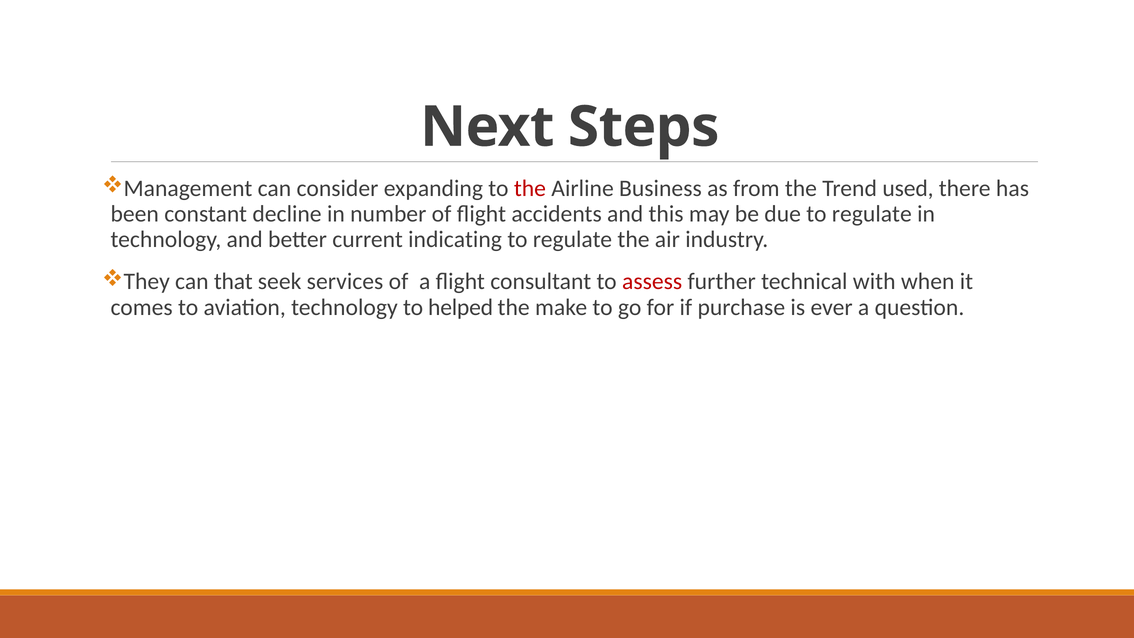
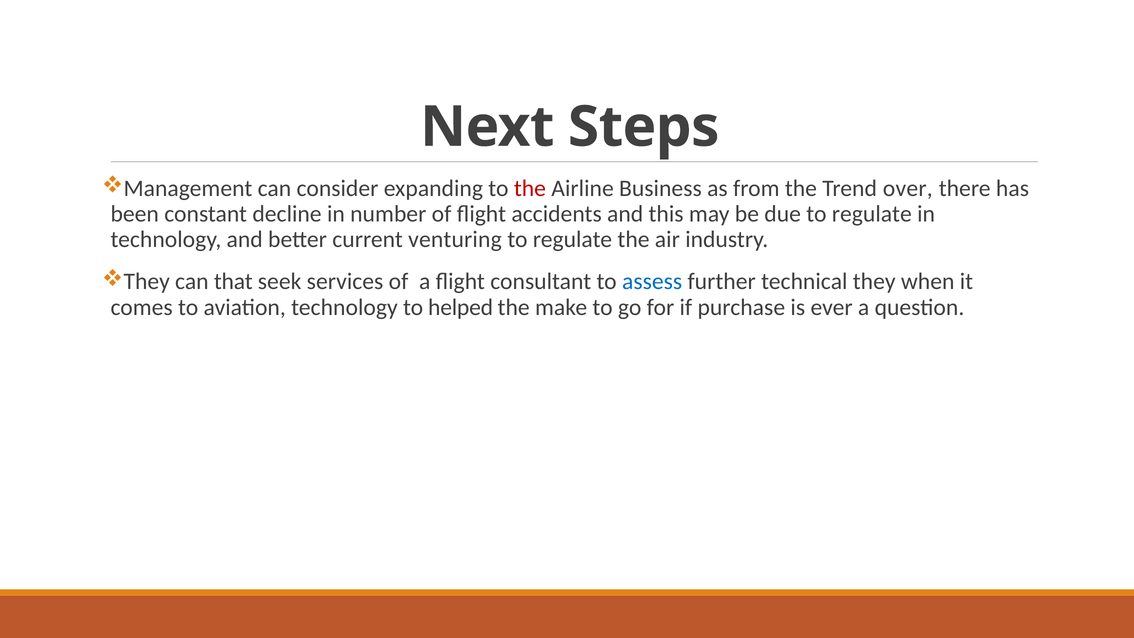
used: used -> over
indicating: indicating -> venturing
assess colour: red -> blue
technical with: with -> they
